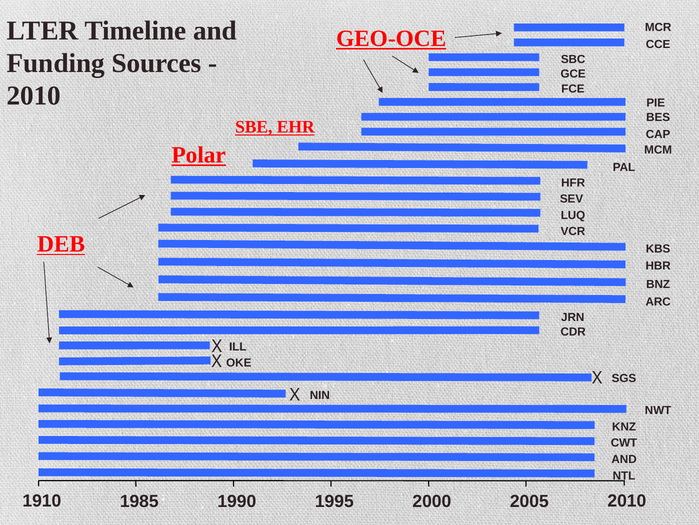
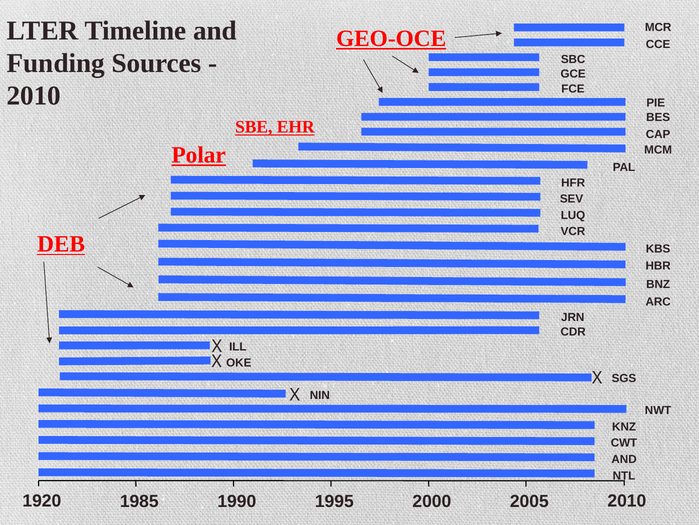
1910: 1910 -> 1920
